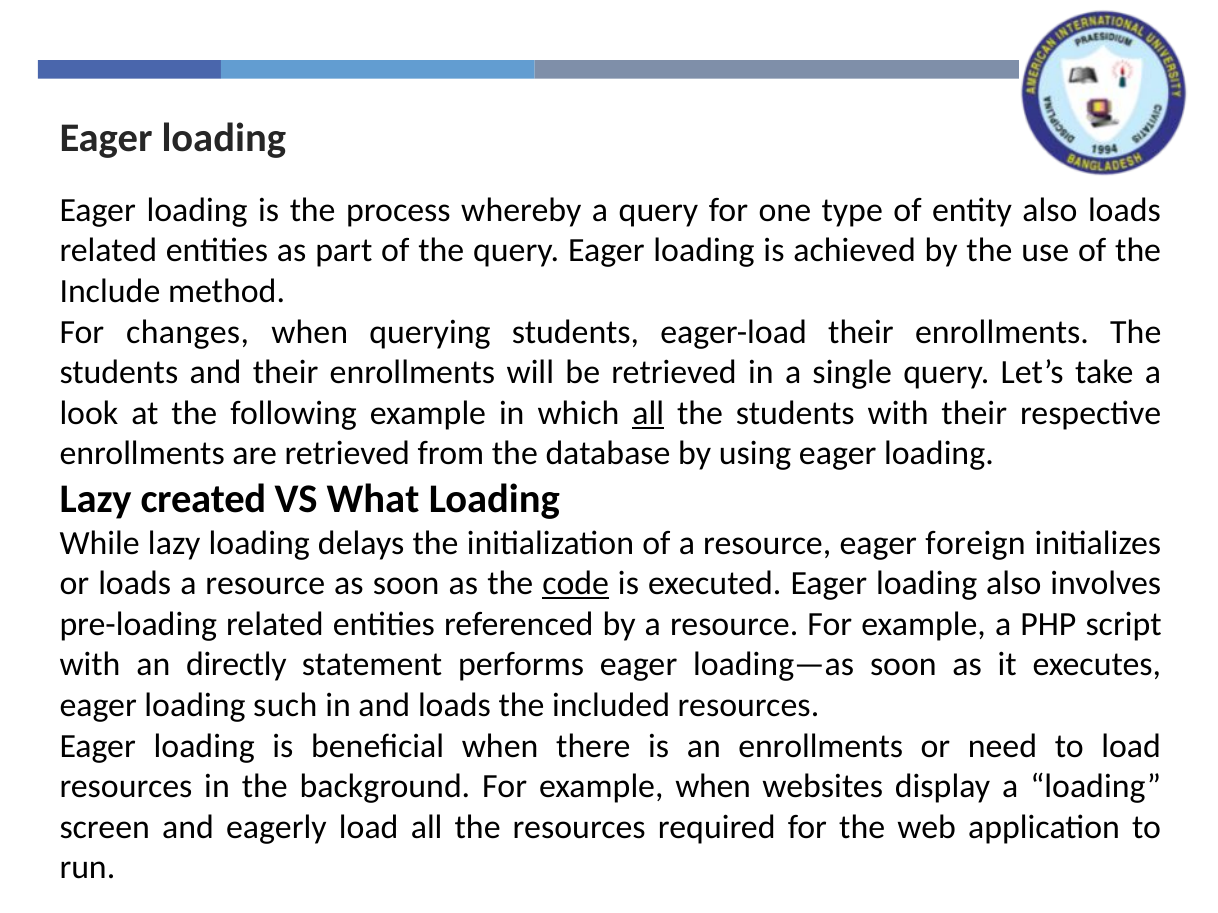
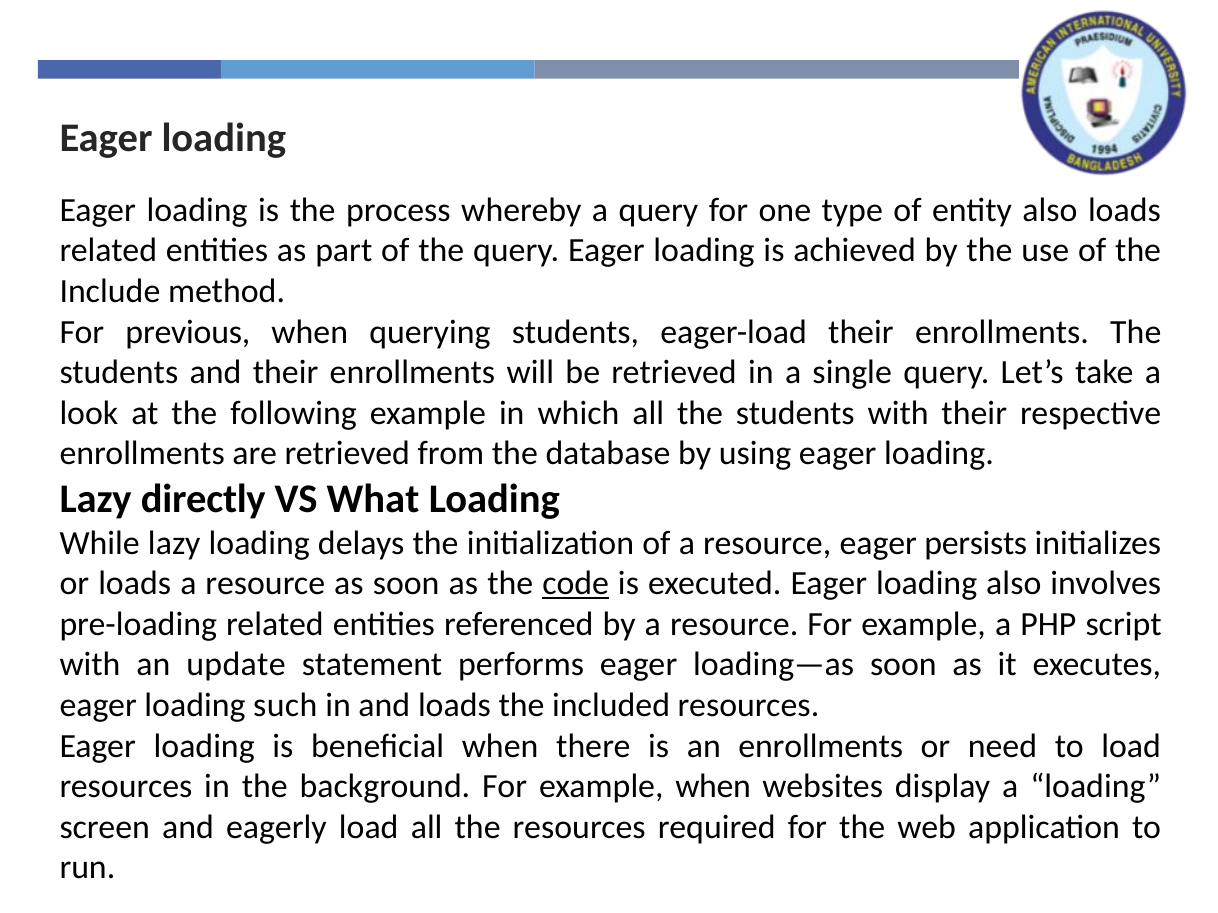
changes: changes -> previous
all at (648, 413) underline: present -> none
created: created -> directly
foreign: foreign -> persists
directly: directly -> update
